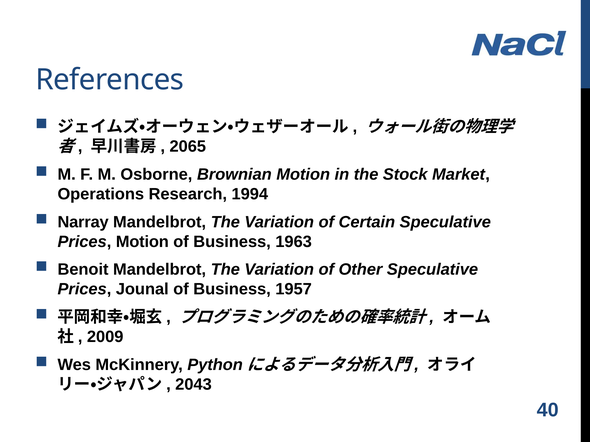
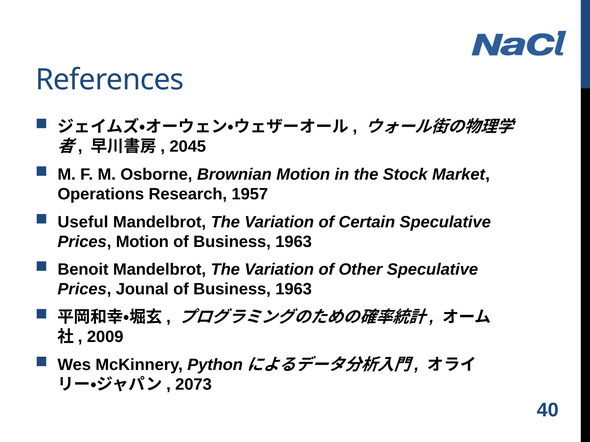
2065: 2065 -> 2045
1994: 1994 -> 1957
Narray: Narray -> Useful
Jounal of Business 1957: 1957 -> 1963
2043: 2043 -> 2073
